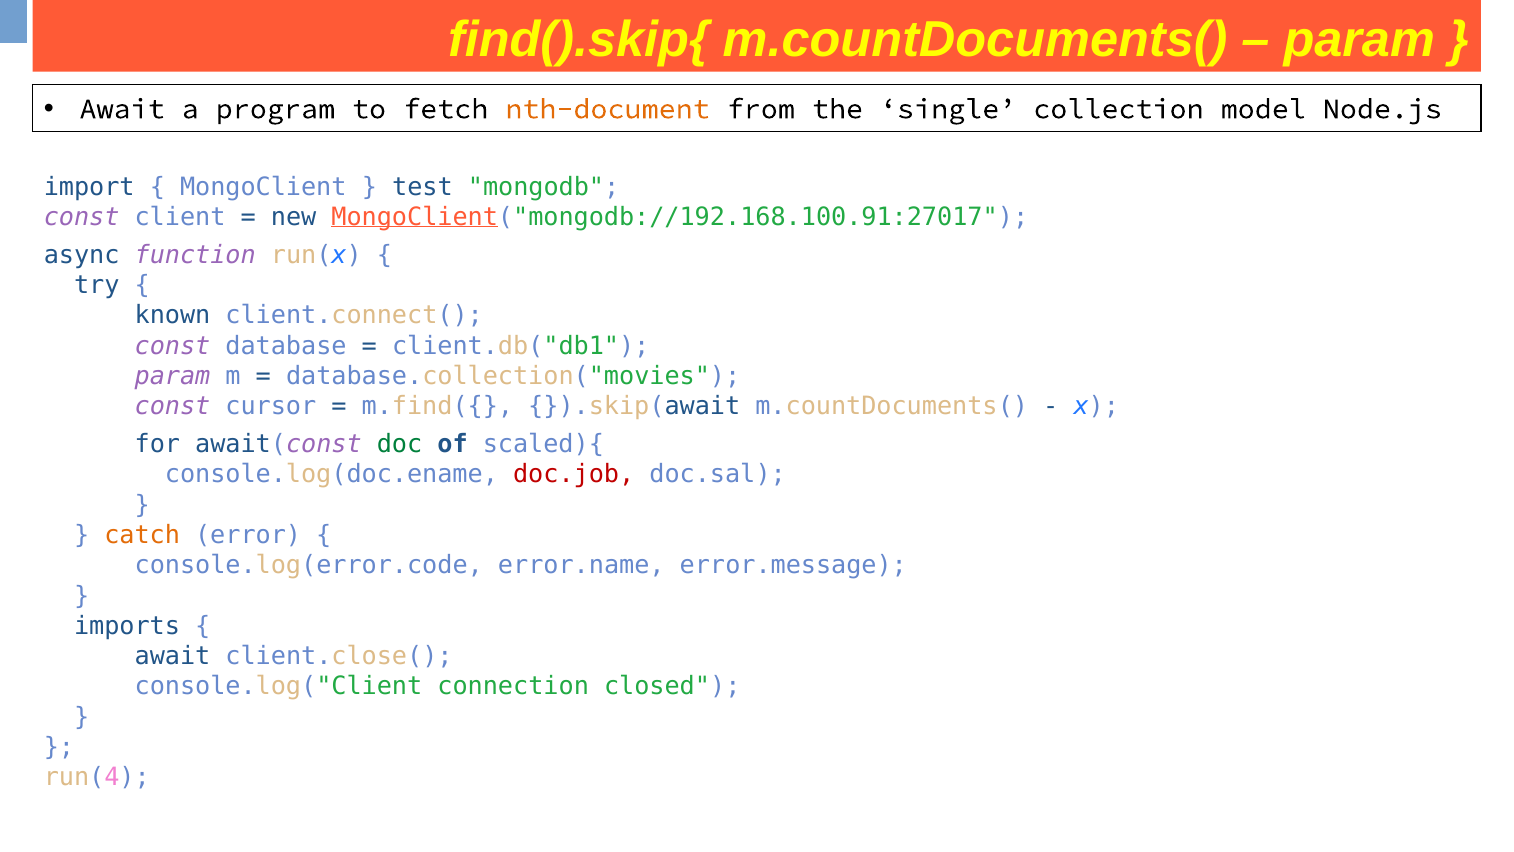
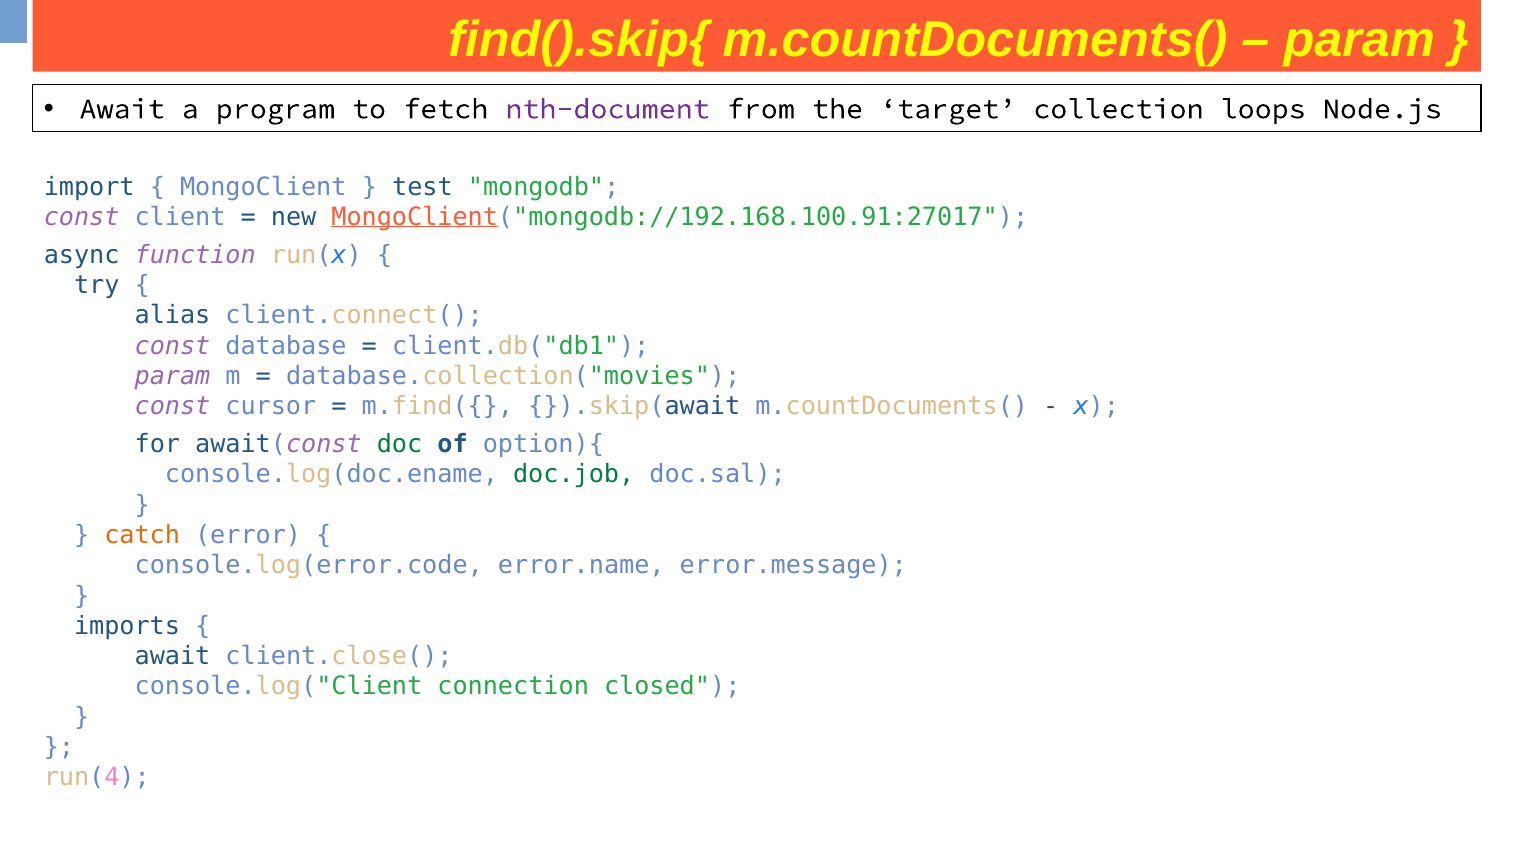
nth-document colour: orange -> purple
single: single -> target
model: model -> loops
known: known -> alias
scaled){: scaled){ -> option){
doc.job colour: red -> green
